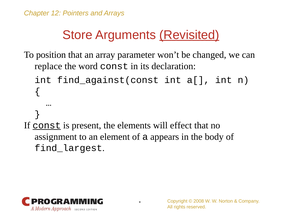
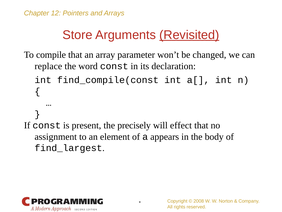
position: position -> compile
find_against(const: find_against(const -> find_compile(const
const at (47, 125) underline: present -> none
elements: elements -> precisely
